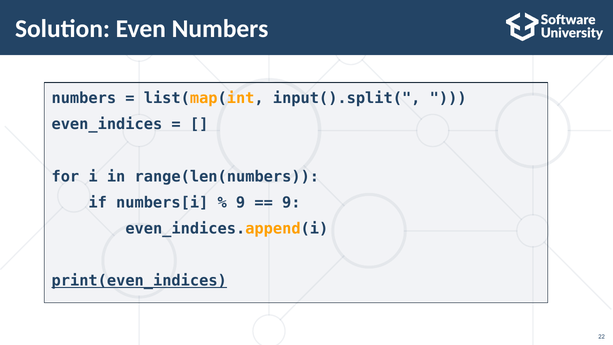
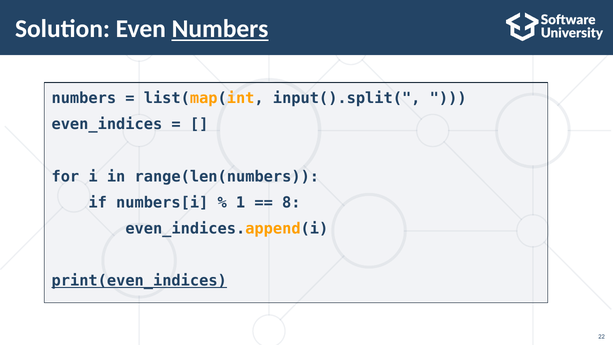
Numbers at (220, 29) underline: none -> present
9 at (241, 202): 9 -> 1
9 at (291, 202): 9 -> 8
